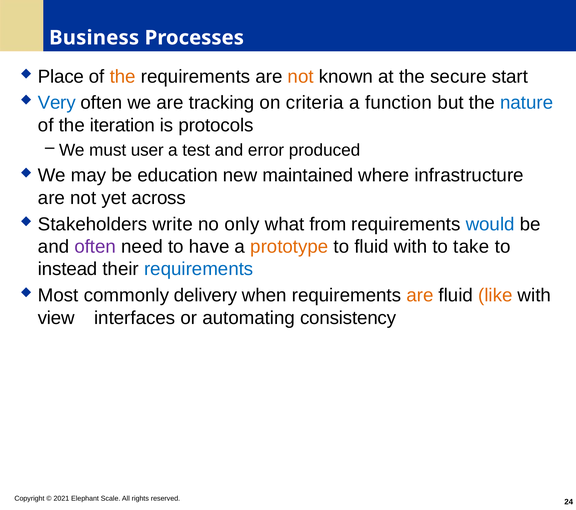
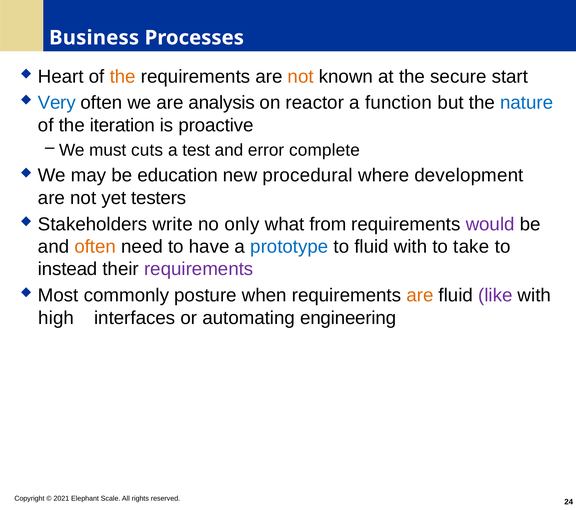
Place: Place -> Heart
tracking: tracking -> analysis
criteria: criteria -> reactor
protocols: protocols -> proactive
user: user -> cuts
produced: produced -> complete
maintained: maintained -> procedural
infrastructure: infrastructure -> development
across: across -> testers
would colour: blue -> purple
often at (95, 247) colour: purple -> orange
prototype colour: orange -> blue
requirements at (199, 269) colour: blue -> purple
delivery: delivery -> posture
like colour: orange -> purple
view: view -> high
consistency: consistency -> engineering
